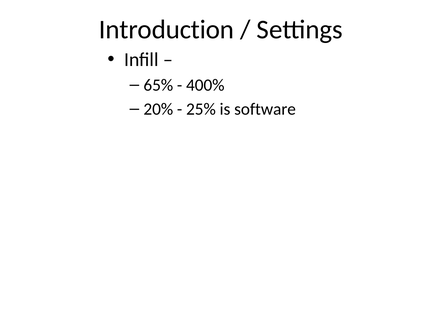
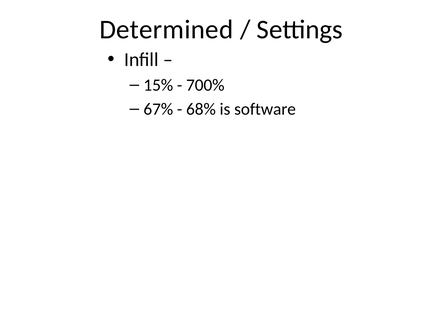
Introduction: Introduction -> Determined
65%: 65% -> 15%
400%: 400% -> 700%
20%: 20% -> 67%
25%: 25% -> 68%
